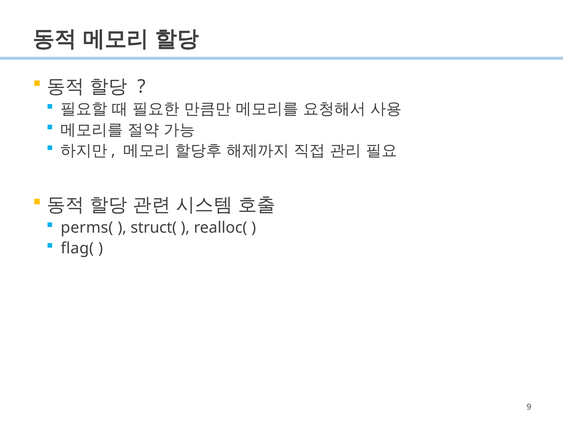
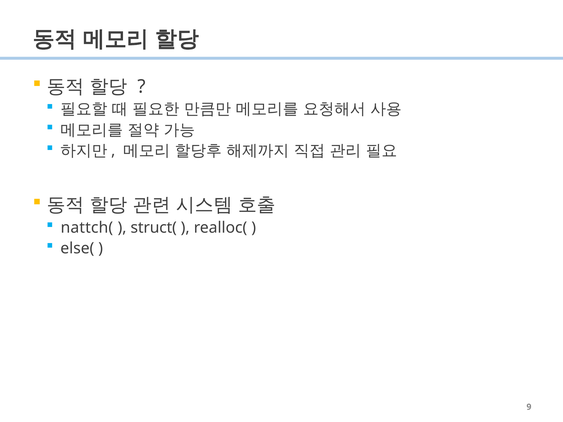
perms(: perms( -> nattch(
flag(: flag( -> else(
